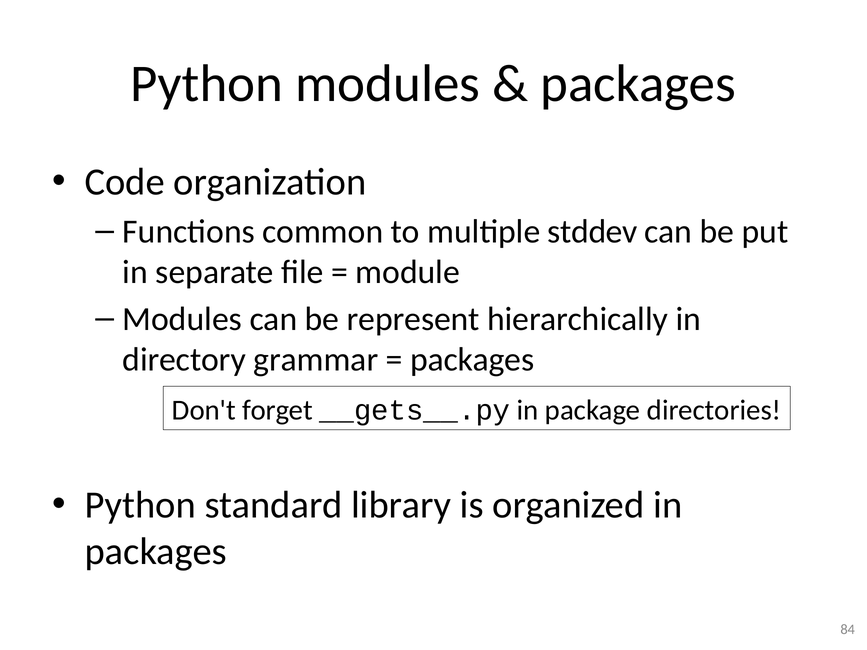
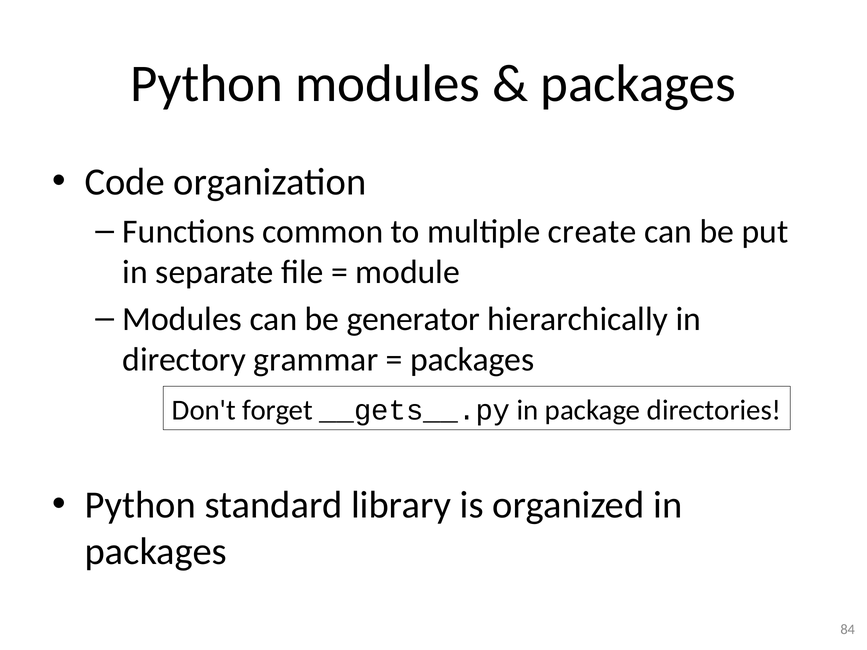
stddev: stddev -> create
represent: represent -> generator
